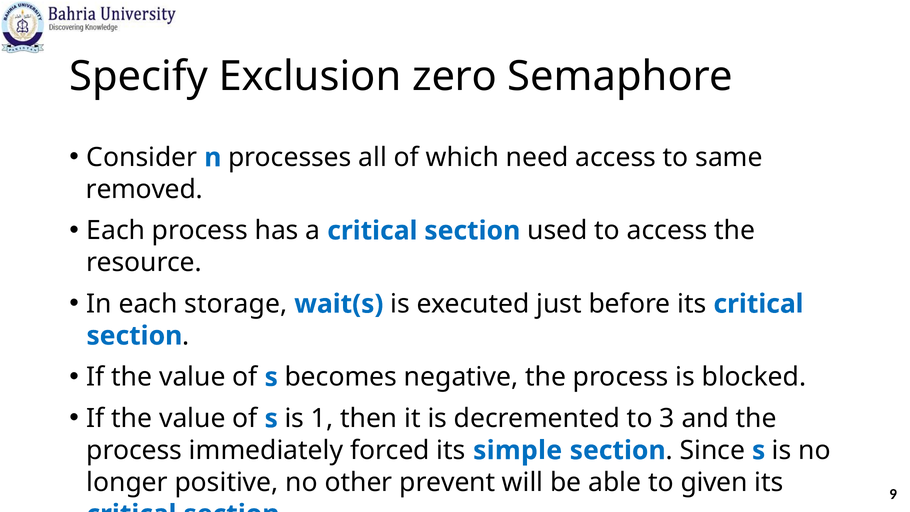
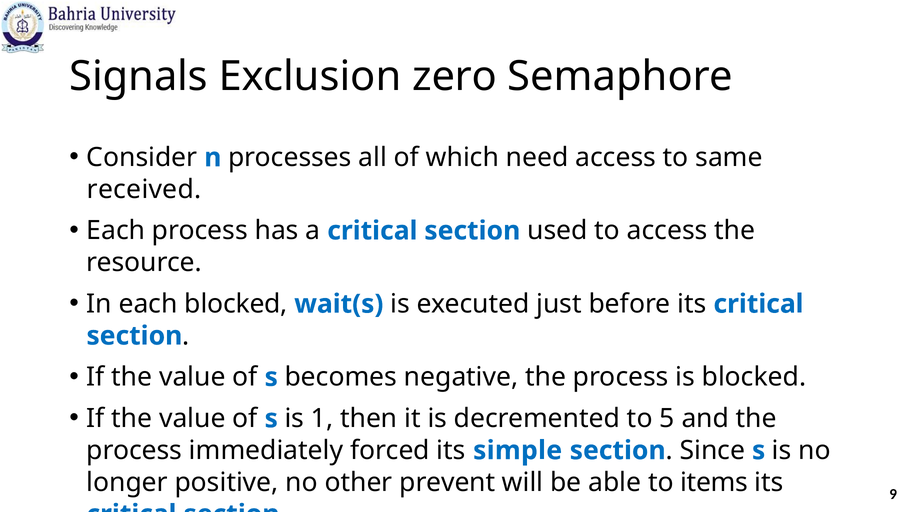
Specify: Specify -> Signals
removed: removed -> received
each storage: storage -> blocked
3: 3 -> 5
given: given -> items
